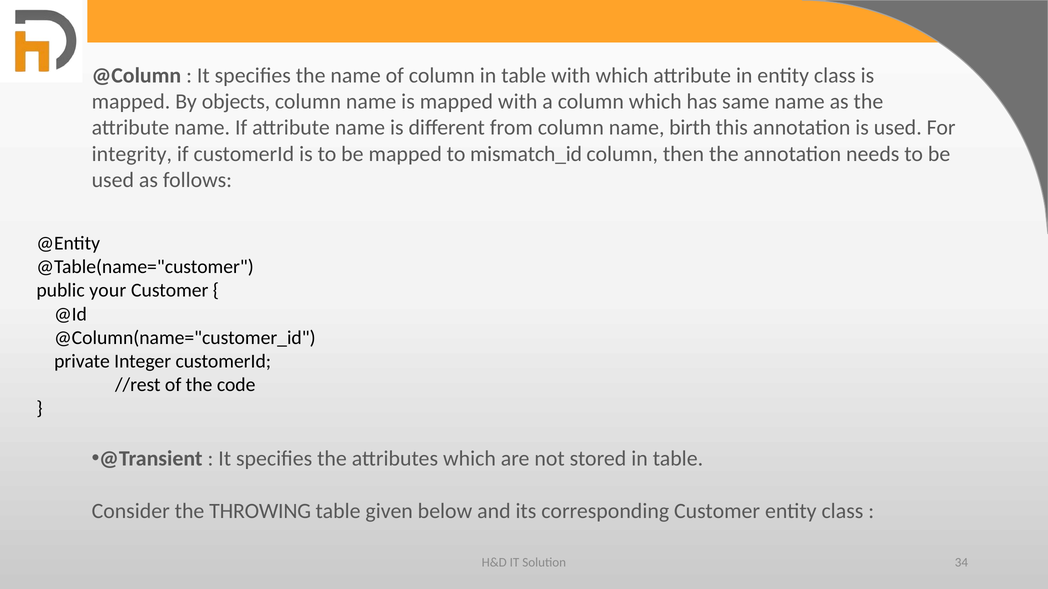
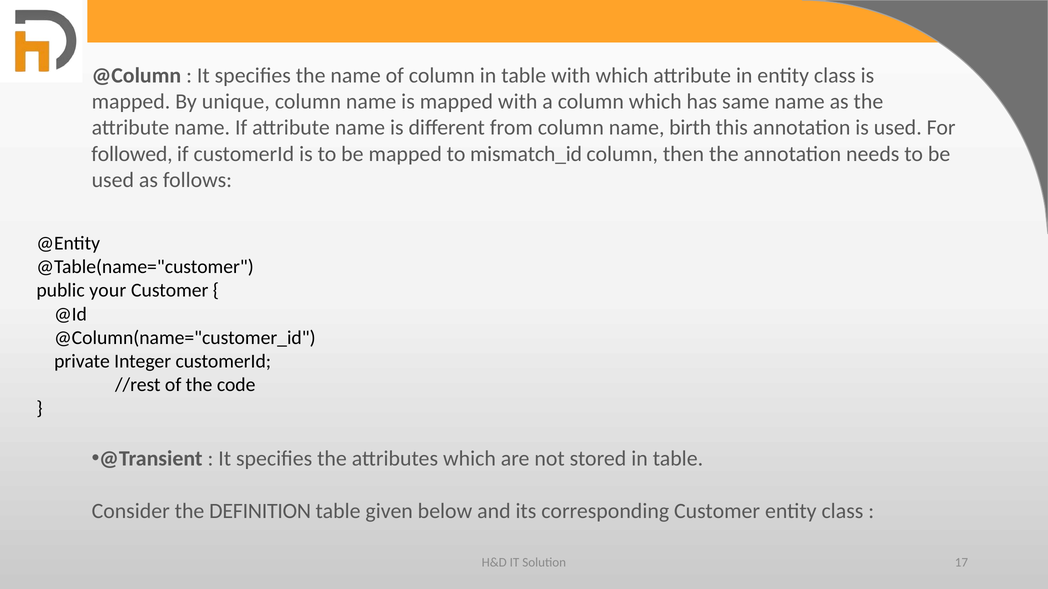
objects: objects -> unique
integrity: integrity -> followed
THROWING: THROWING -> DEFINITION
34: 34 -> 17
